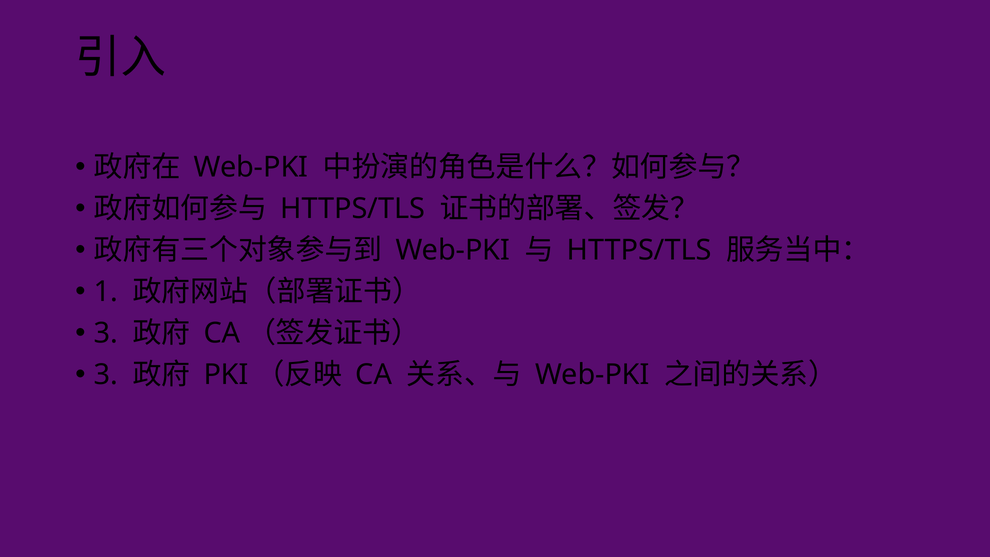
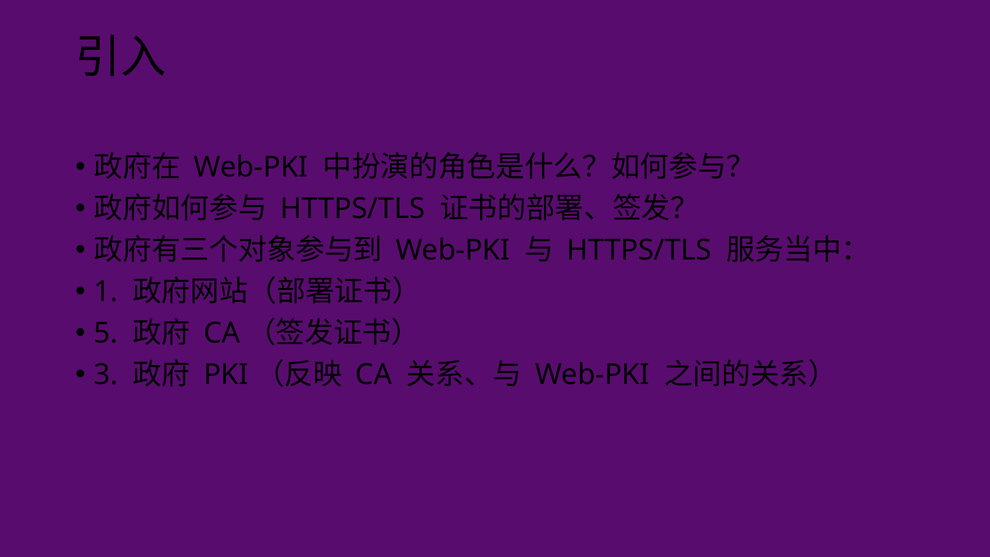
3 at (106, 333): 3 -> 5
